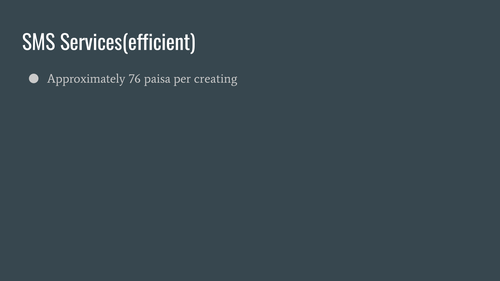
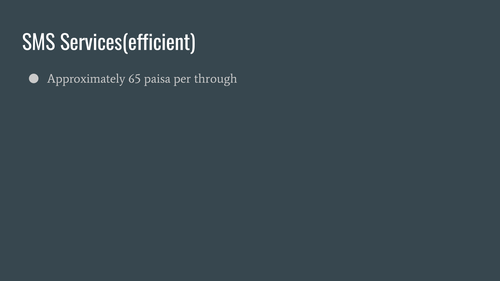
76: 76 -> 65
creating: creating -> through
